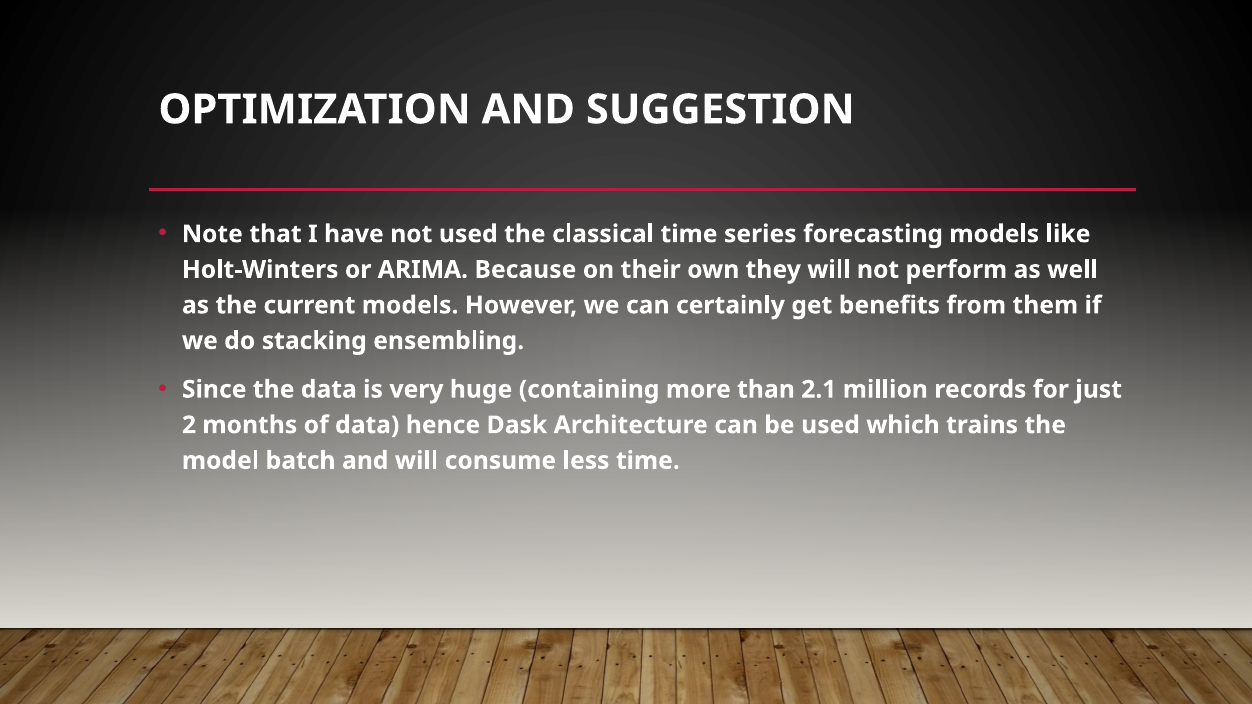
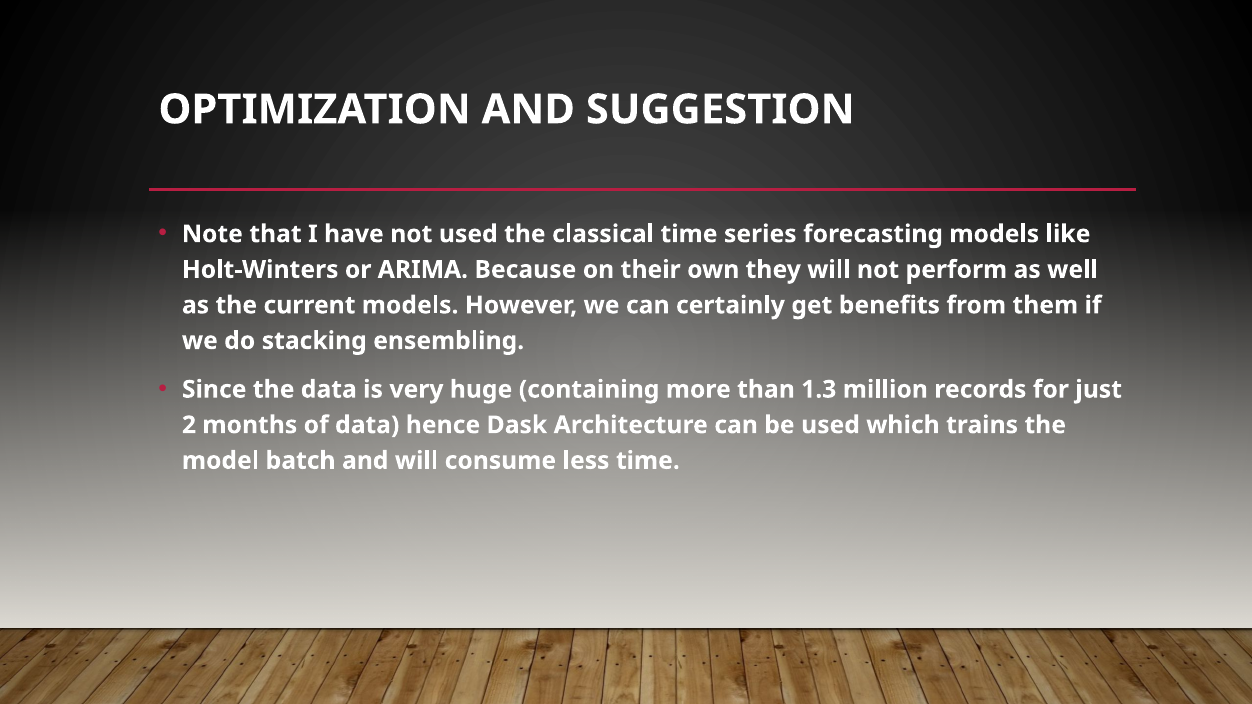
2.1: 2.1 -> 1.3
